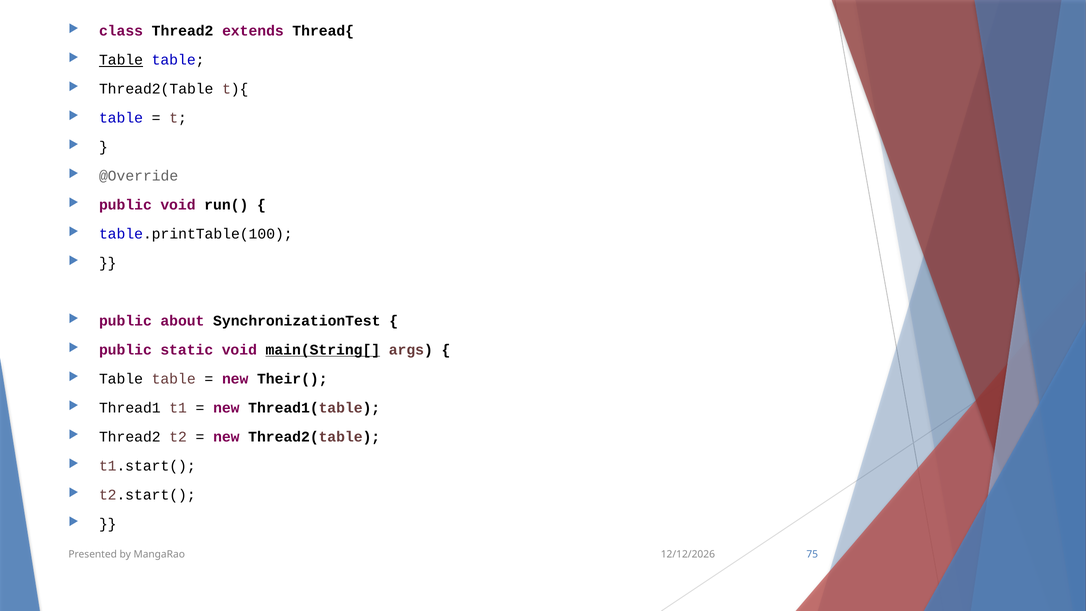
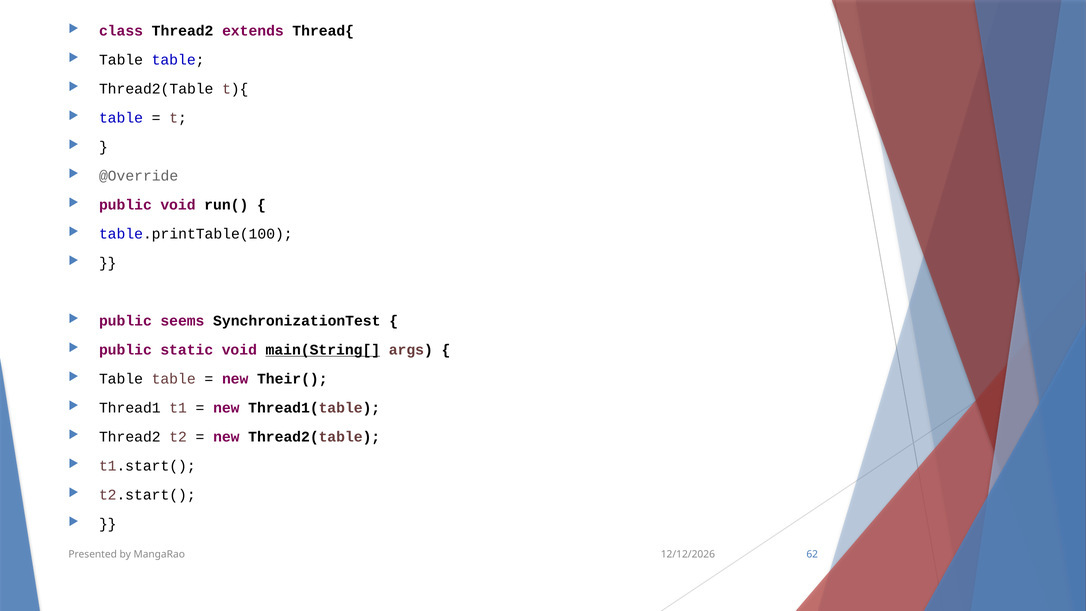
Table at (121, 60) underline: present -> none
about: about -> seems
75: 75 -> 62
